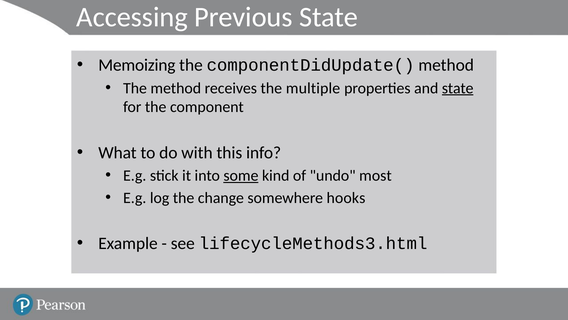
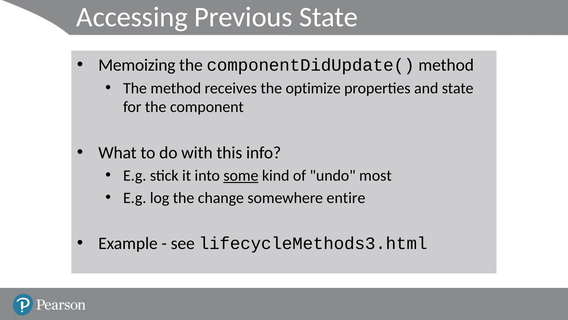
multiple: multiple -> optimize
state at (458, 88) underline: present -> none
hooks: hooks -> entire
